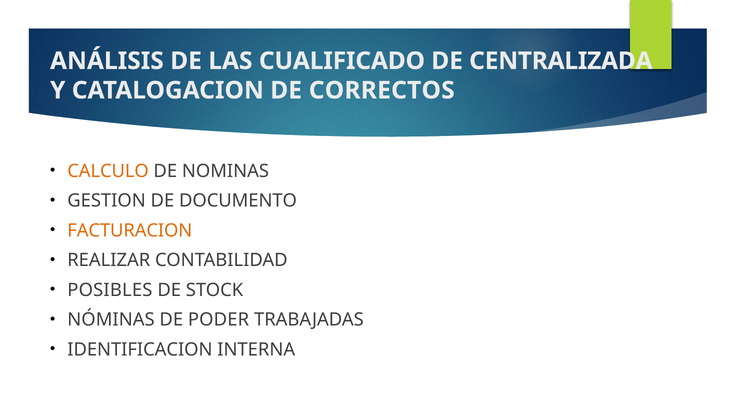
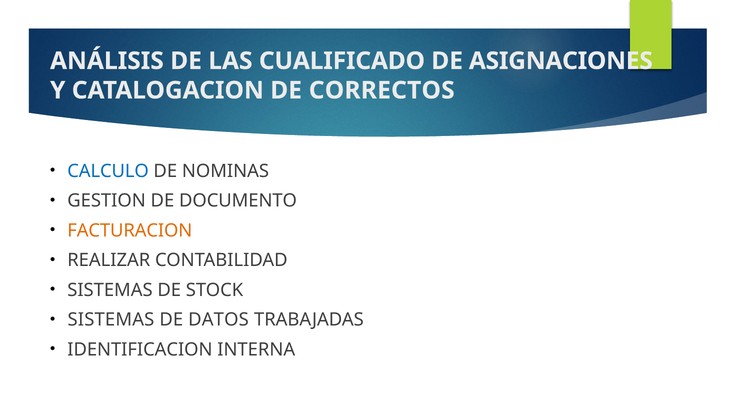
CENTRALIZADA: CENTRALIZADA -> ASIGNACIONES
CALCULO colour: orange -> blue
POSIBLES at (110, 290): POSIBLES -> SISTEMAS
NÓMINAS at (111, 320): NÓMINAS -> SISTEMAS
PODER: PODER -> DATOS
